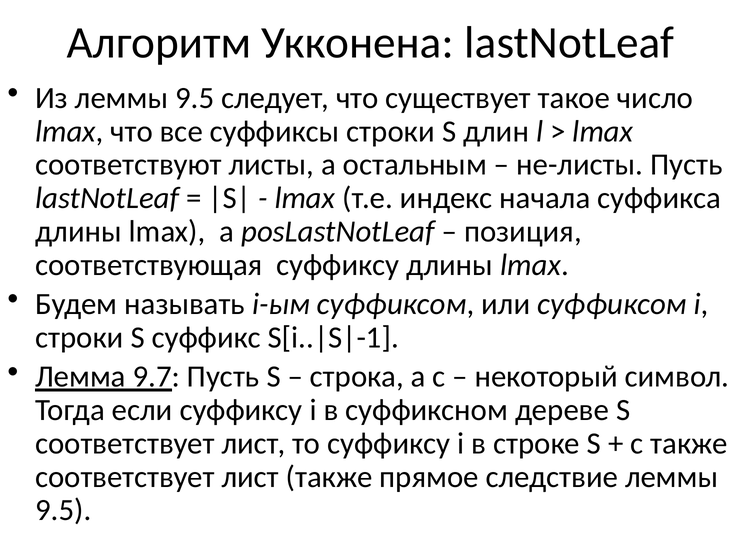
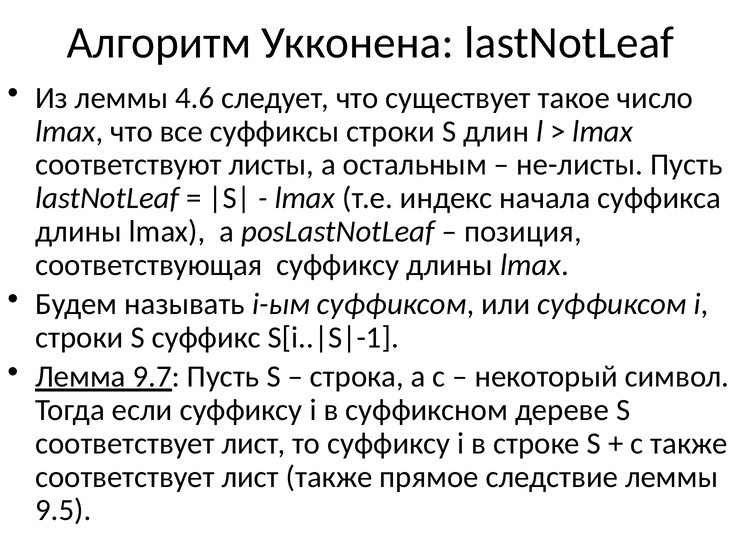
Из леммы 9.5: 9.5 -> 4.6
